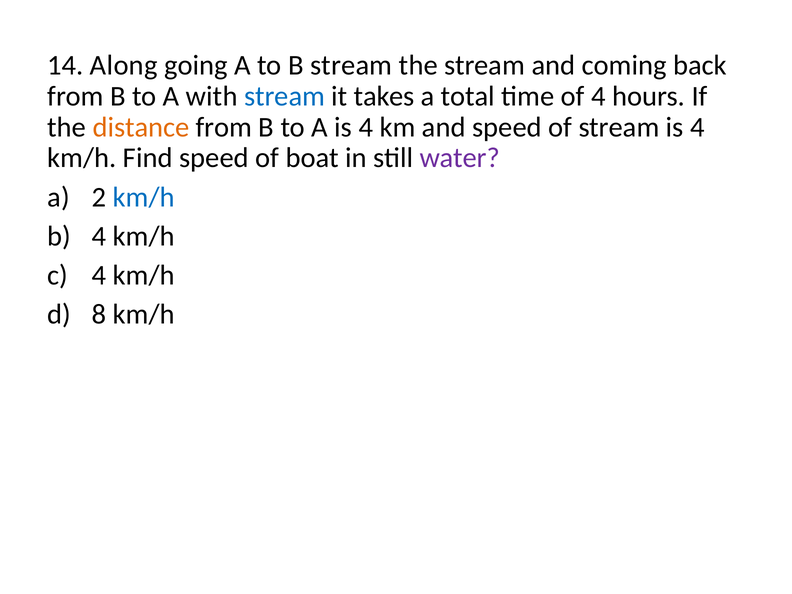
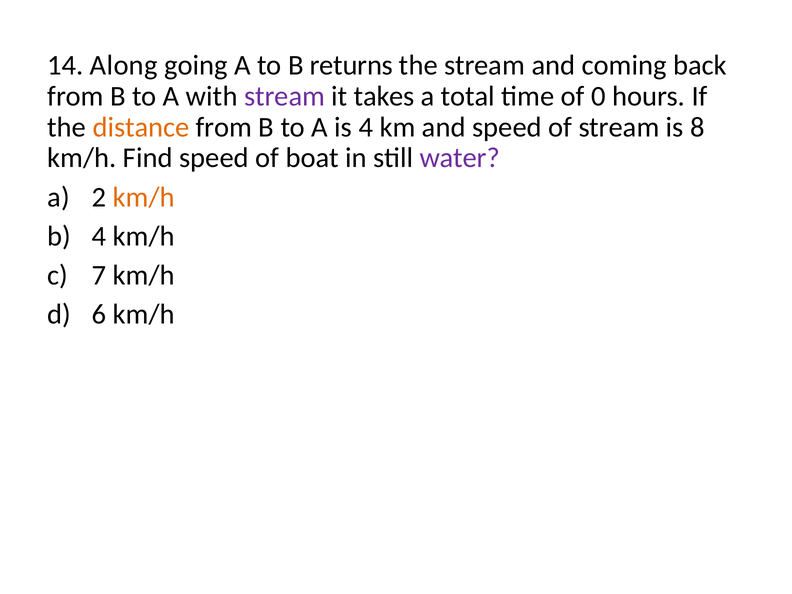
B stream: stream -> returns
stream at (284, 96) colour: blue -> purple
of 4: 4 -> 0
stream is 4: 4 -> 8
km/h at (144, 197) colour: blue -> orange
4 at (99, 275): 4 -> 7
8: 8 -> 6
